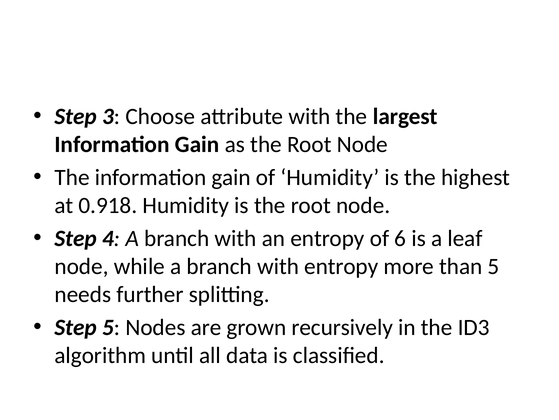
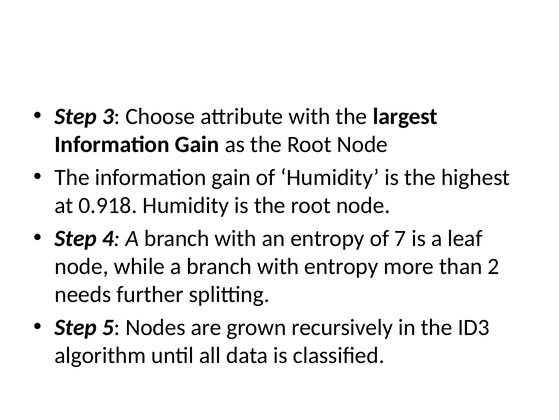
6: 6 -> 7
than 5: 5 -> 2
